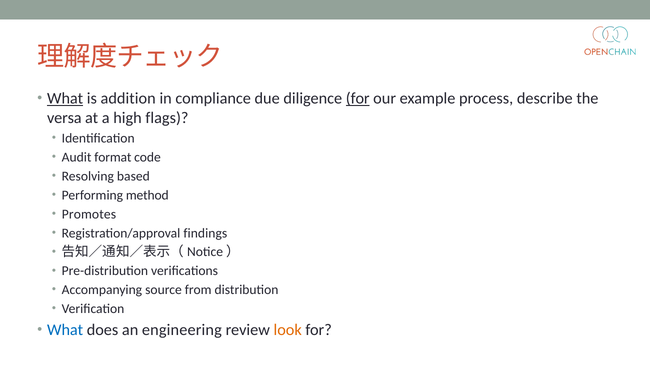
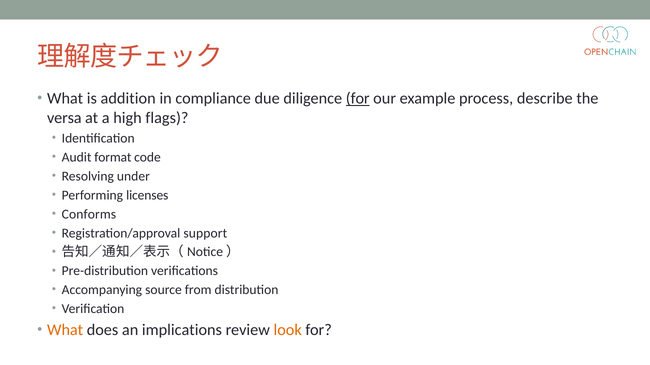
What at (65, 99) underline: present -> none
based: based -> under
method: method -> licenses
Promotes: Promotes -> Conforms
findings: findings -> support
What at (65, 331) colour: blue -> orange
engineering: engineering -> implications
